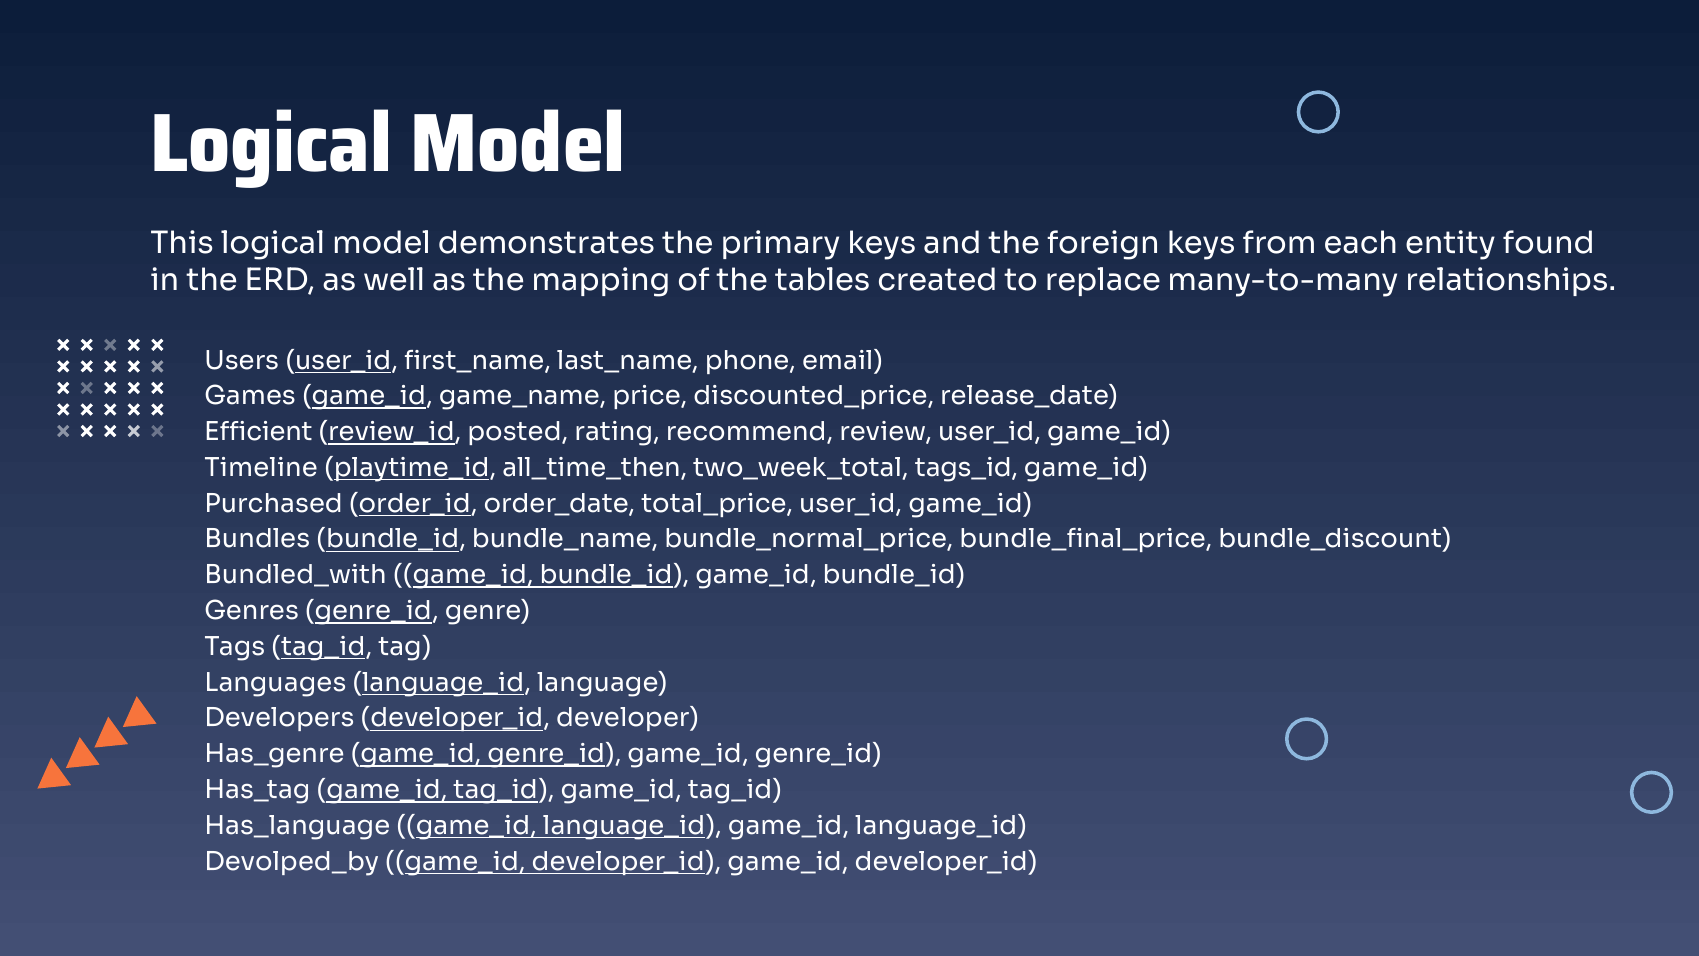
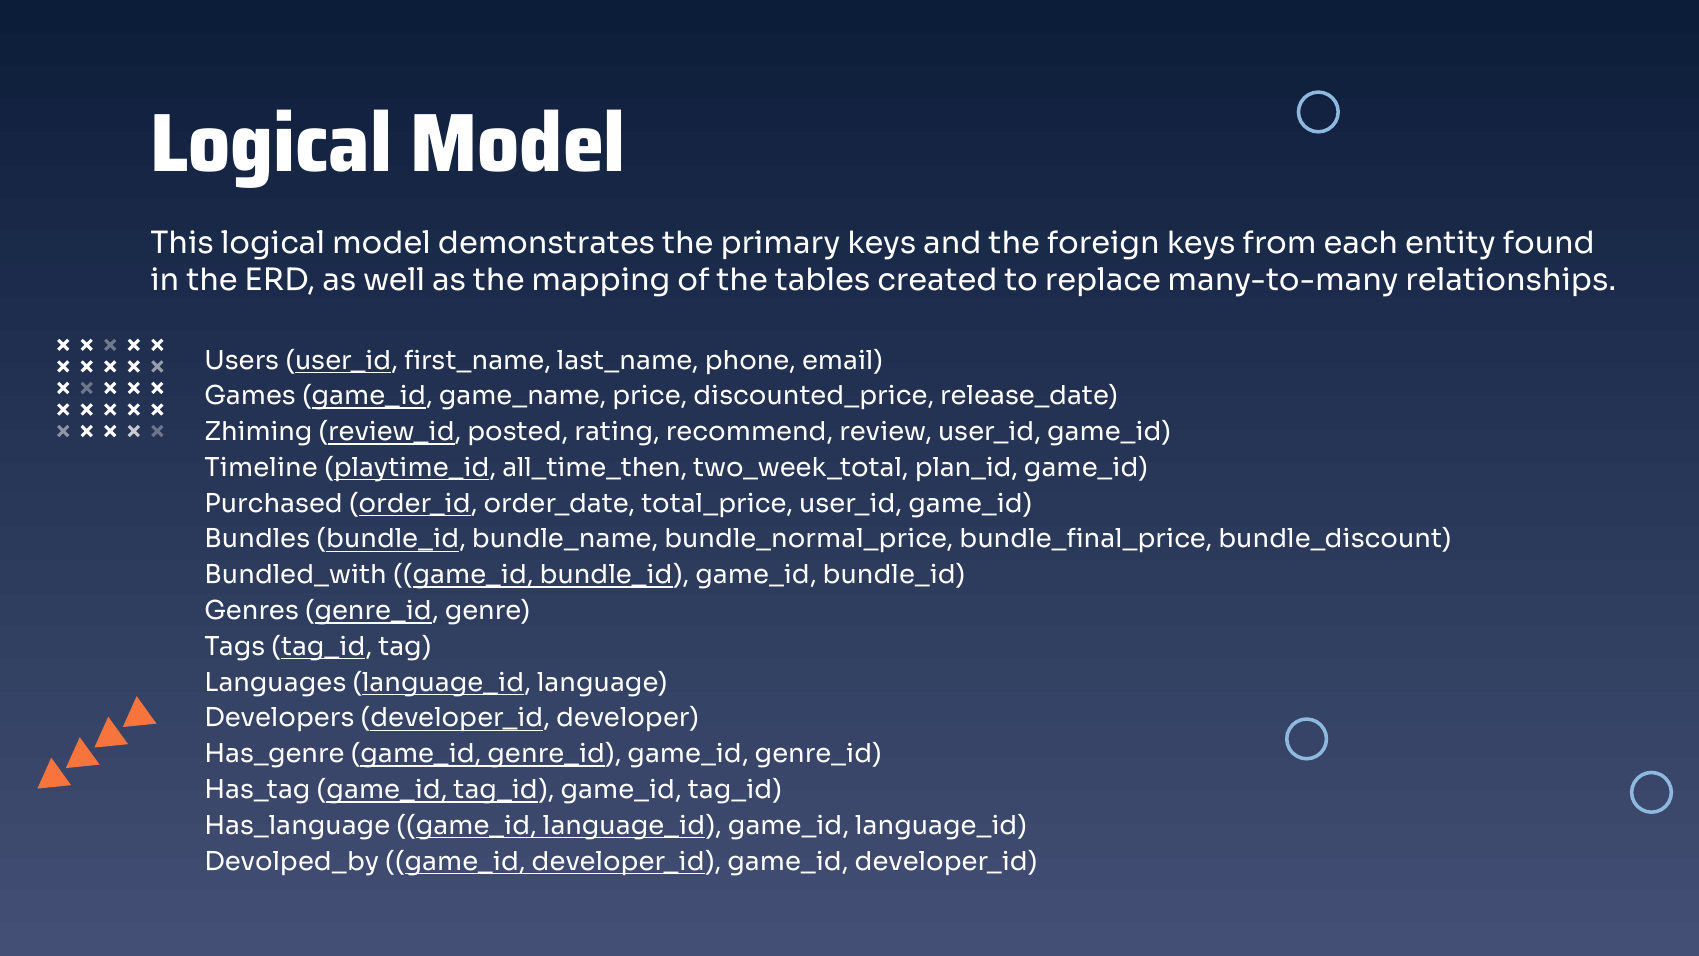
Efficient: Efficient -> Zhiming
tags_id: tags_id -> plan_id
